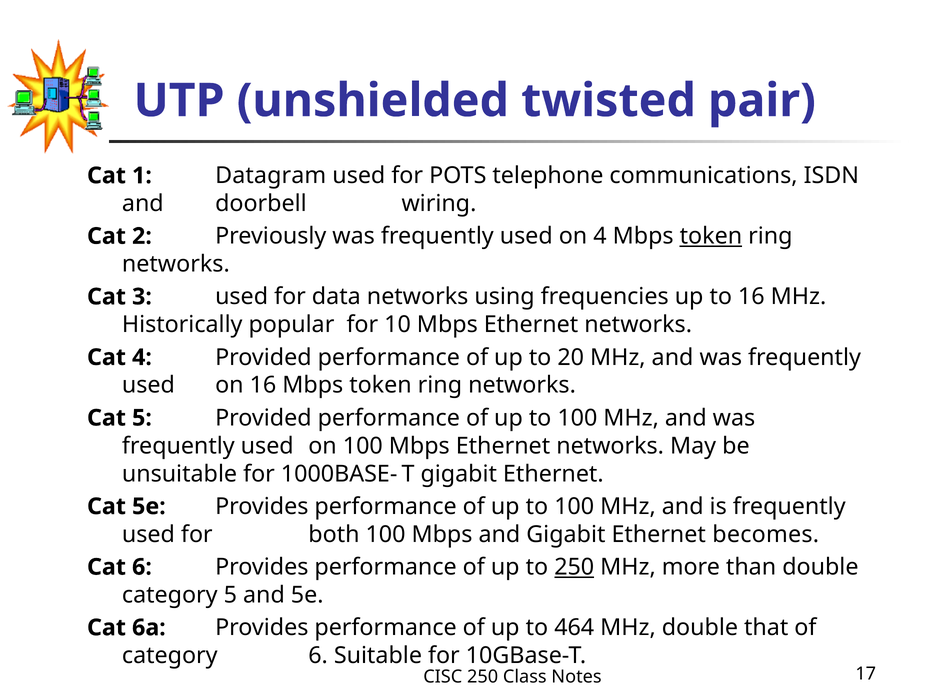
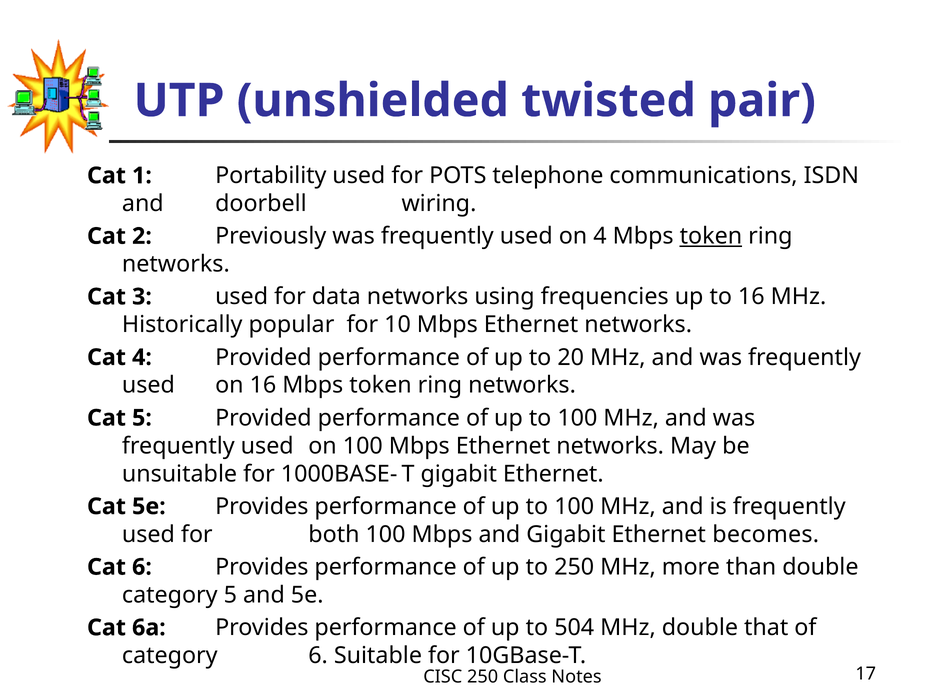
Datagram: Datagram -> Portability
250 at (574, 567) underline: present -> none
464: 464 -> 504
